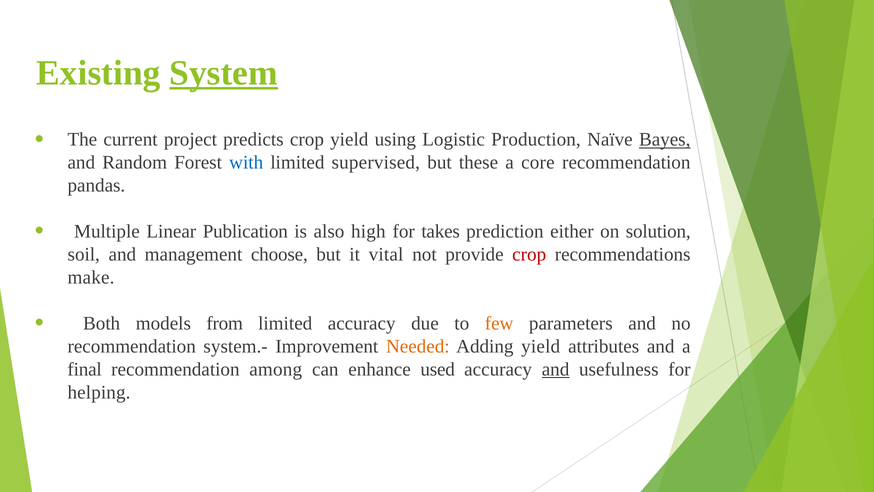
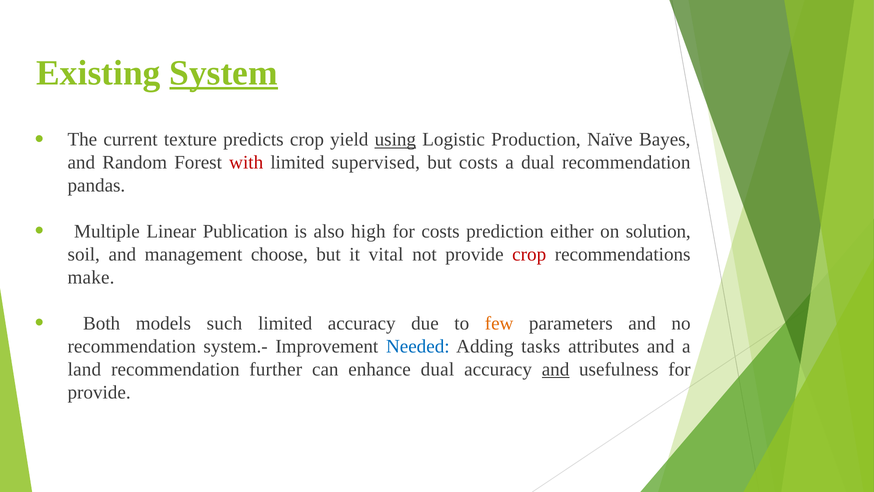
project: project -> texture
using underline: none -> present
Bayes underline: present -> none
with colour: blue -> red
but these: these -> costs
a core: core -> dual
for takes: takes -> costs
from: from -> such
Needed colour: orange -> blue
Adding yield: yield -> tasks
final: final -> land
among: among -> further
enhance used: used -> dual
helping at (99, 392): helping -> provide
